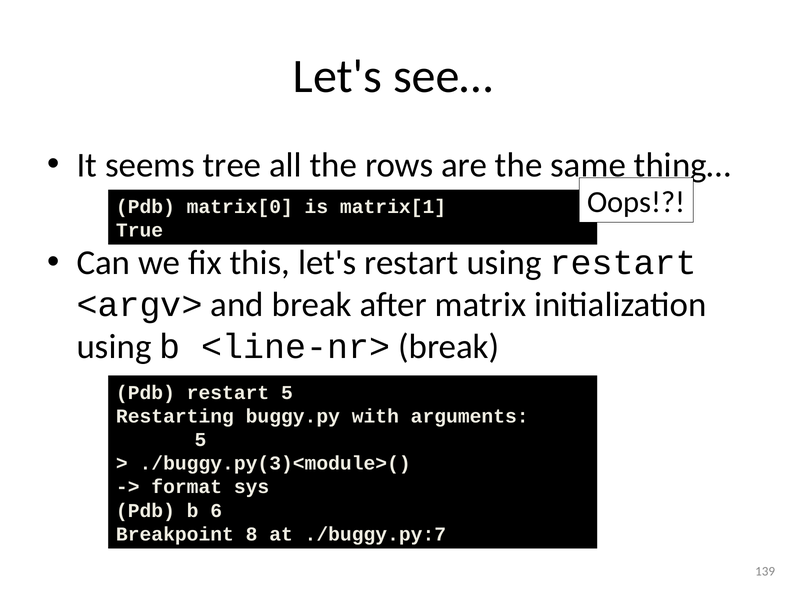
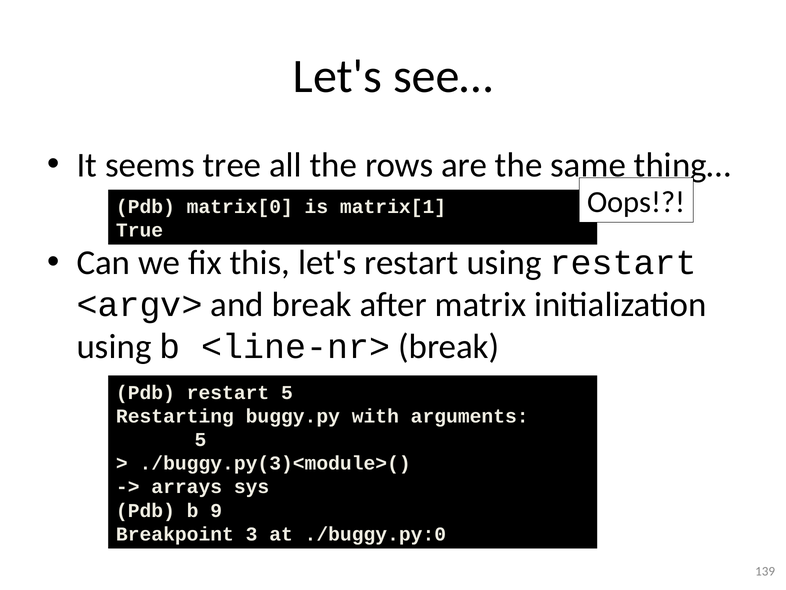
format: format -> arrays
6: 6 -> 9
8: 8 -> 3
./buggy.py:7: ./buggy.py:7 -> ./buggy.py:0
